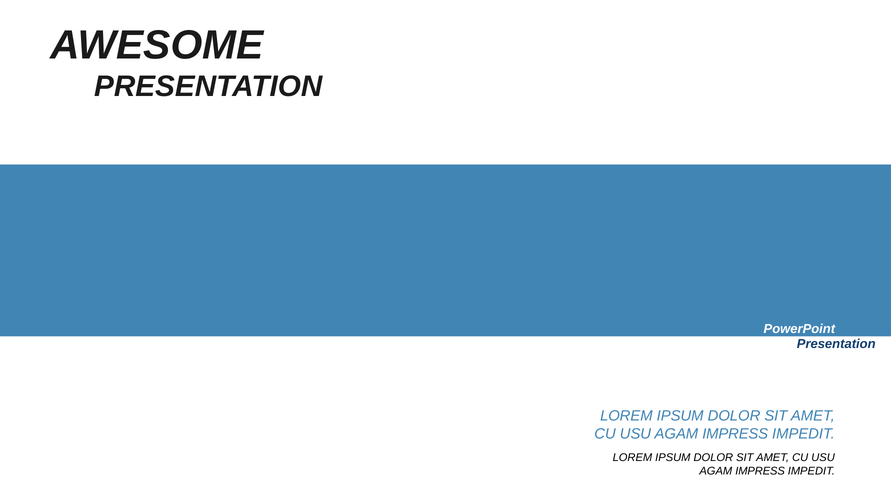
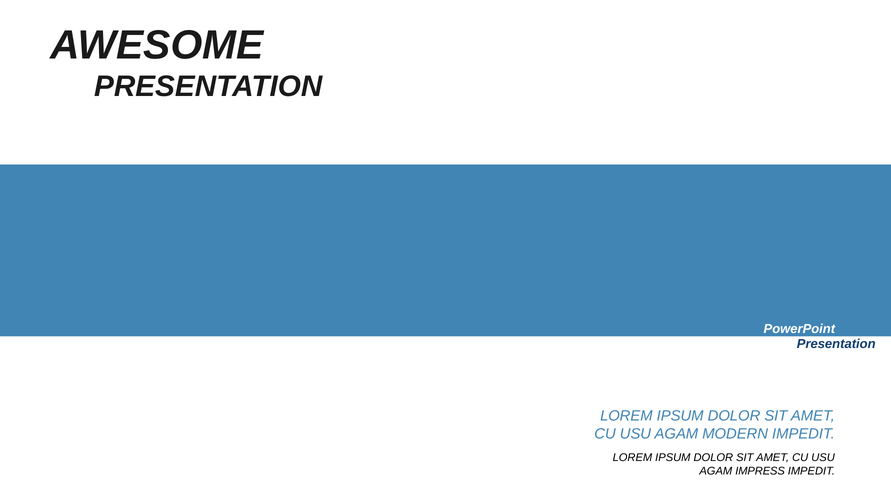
IMPRESS at (735, 434): IMPRESS -> MODERN
